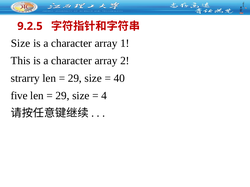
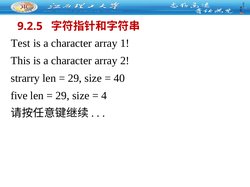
Size at (21, 43): Size -> Test
